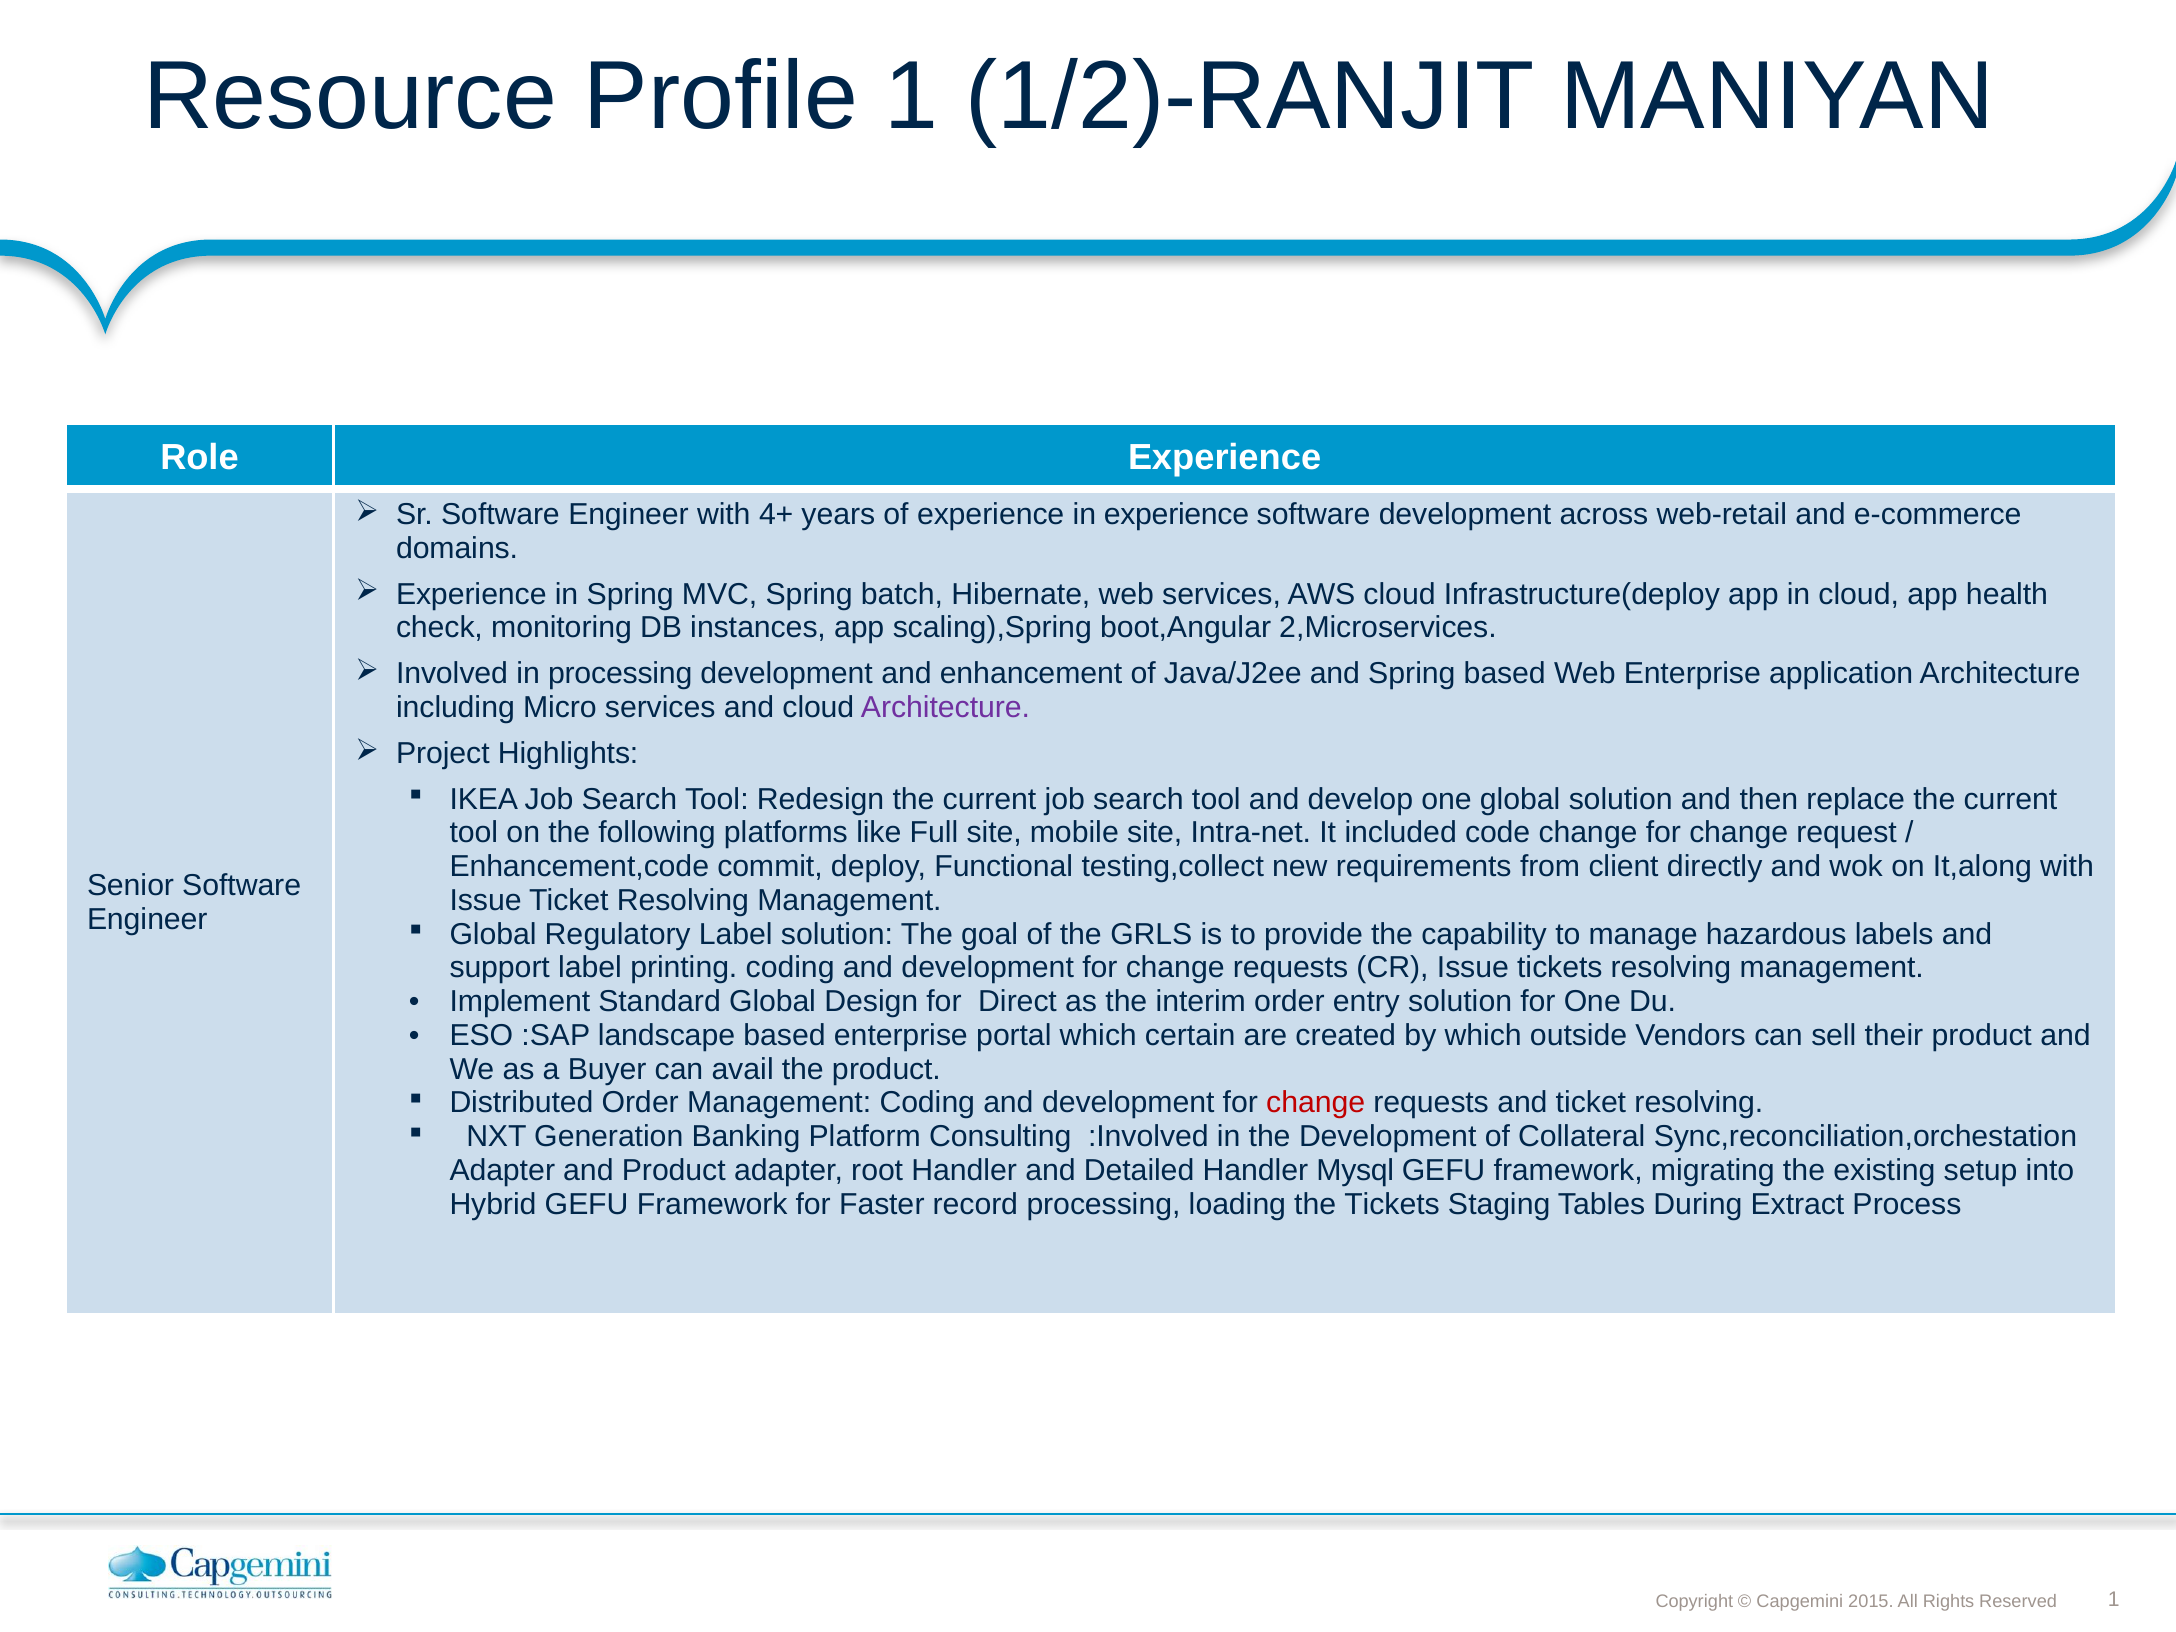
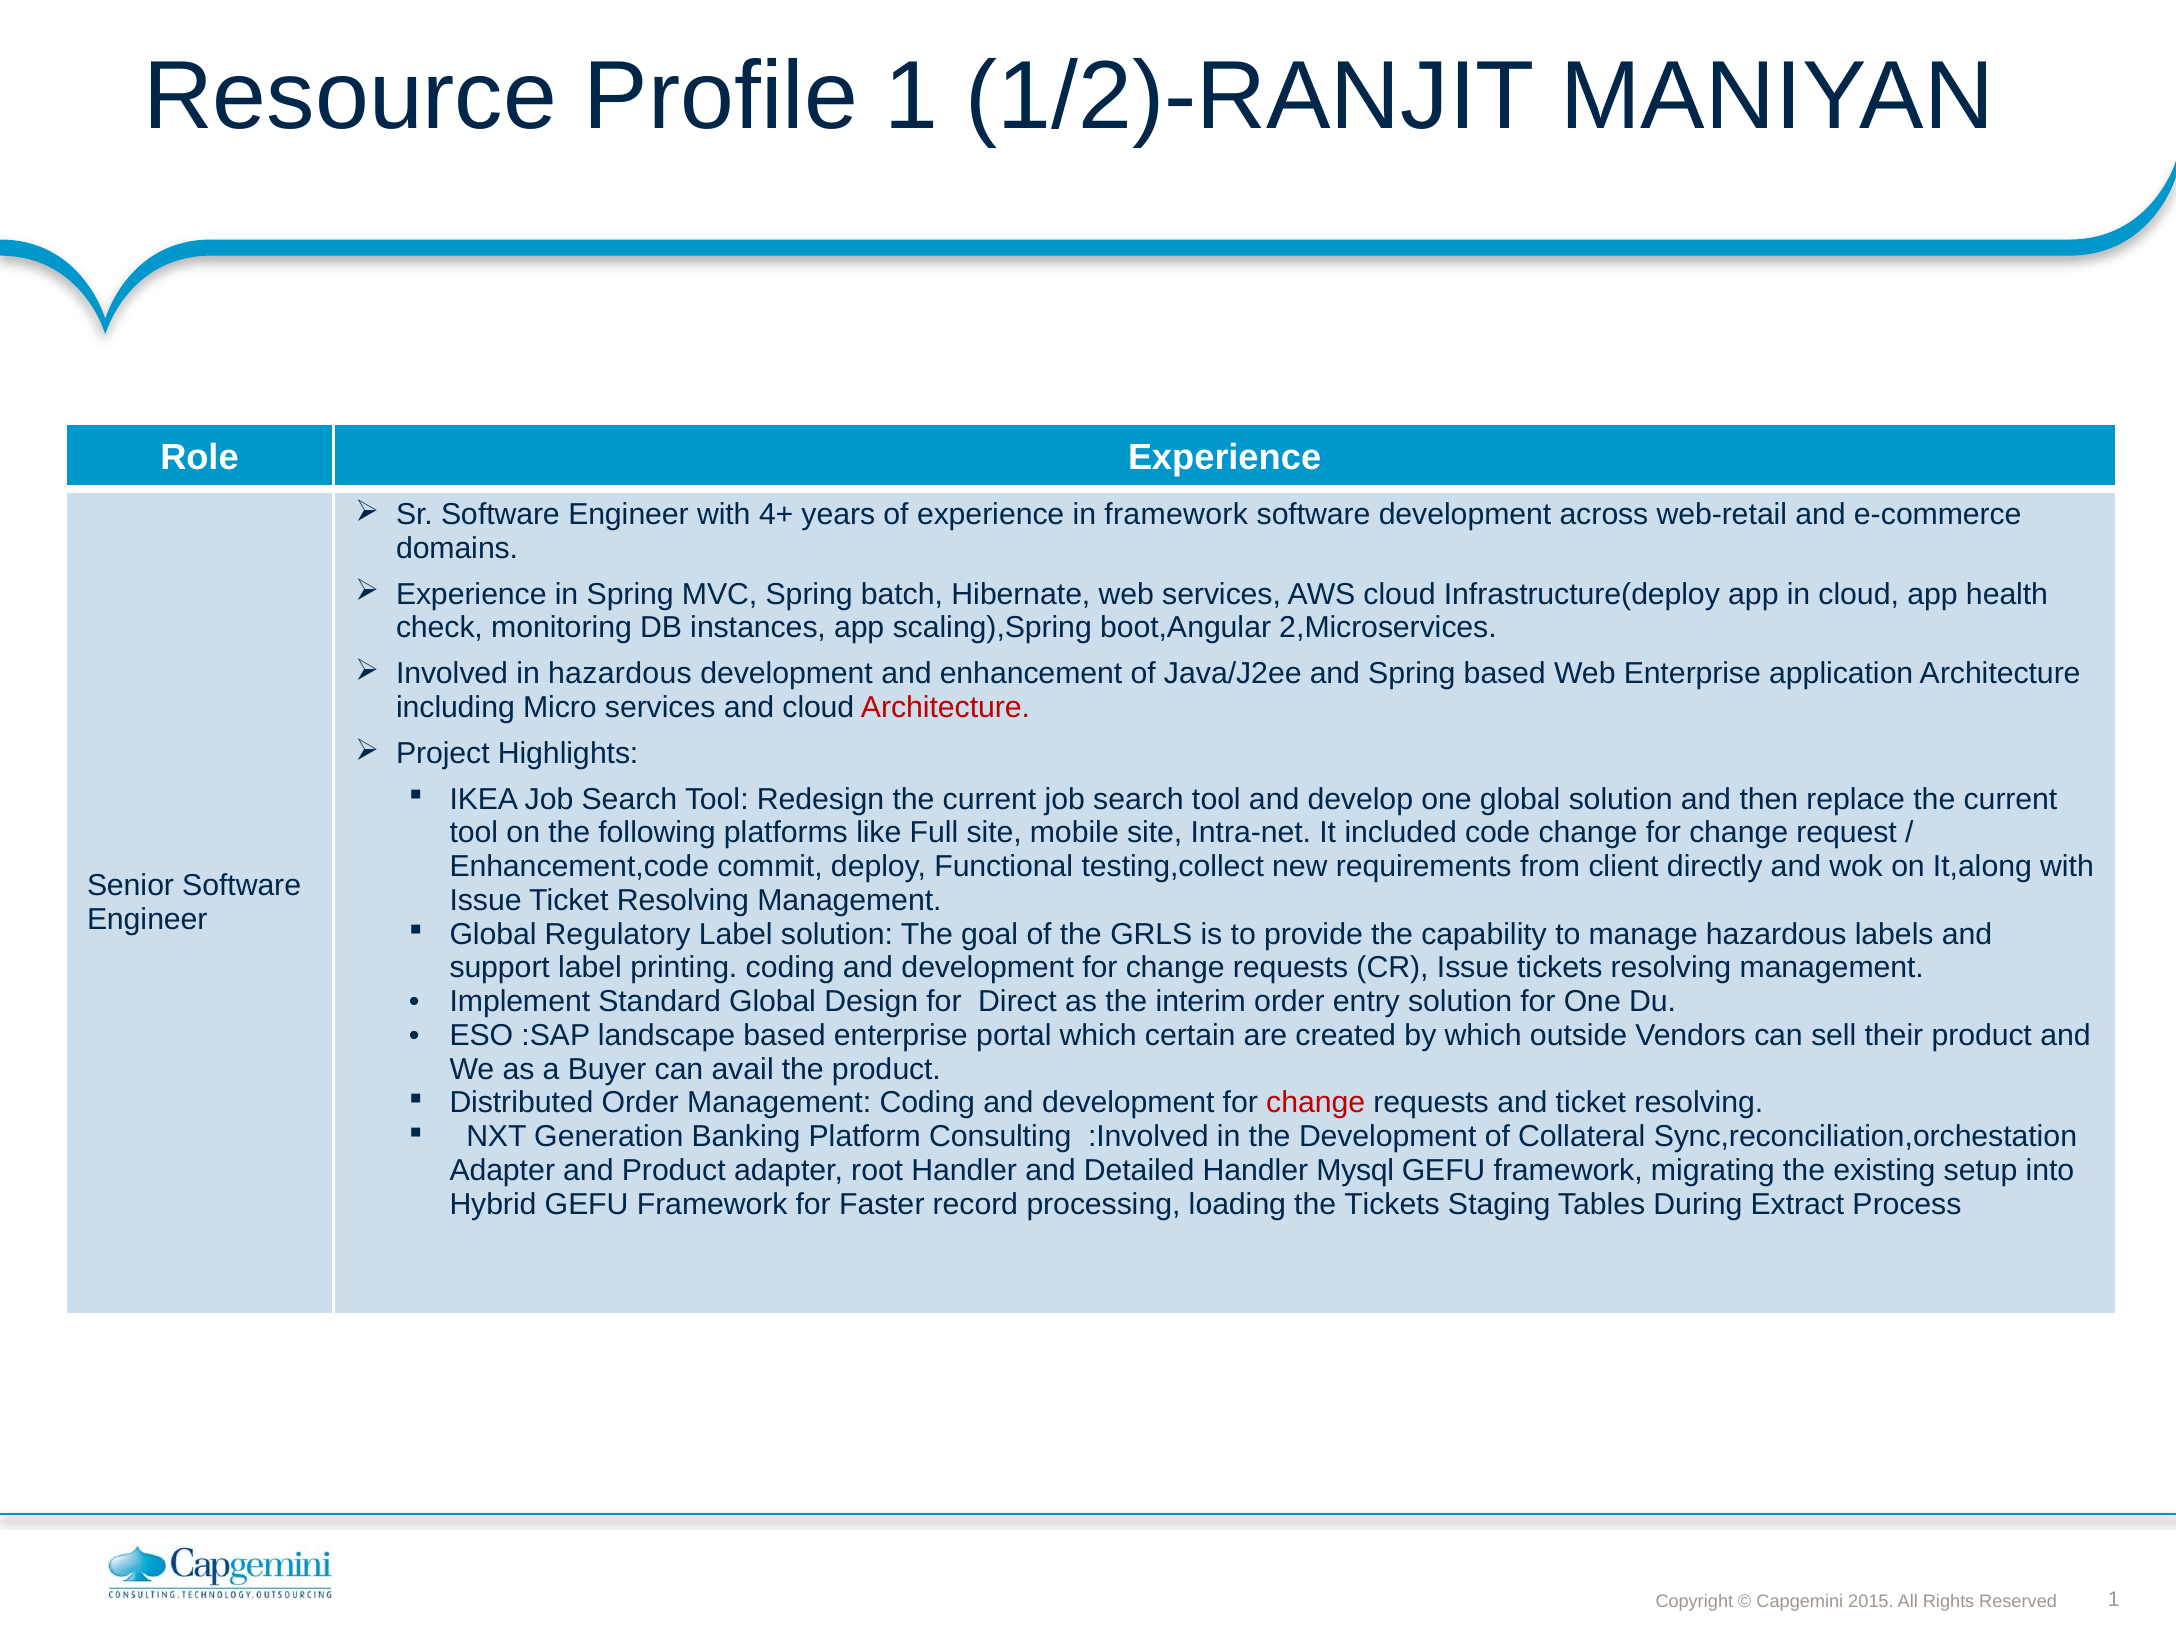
in experience: experience -> framework
in processing: processing -> hazardous
Architecture at (946, 708) colour: purple -> red
